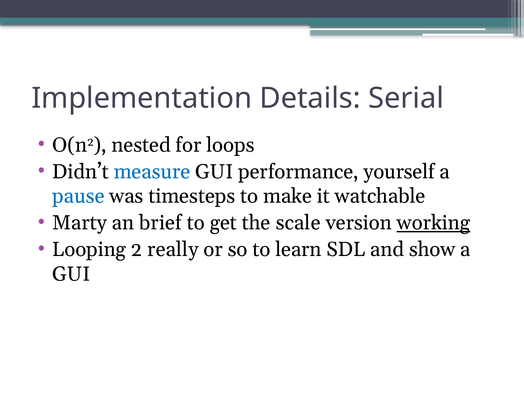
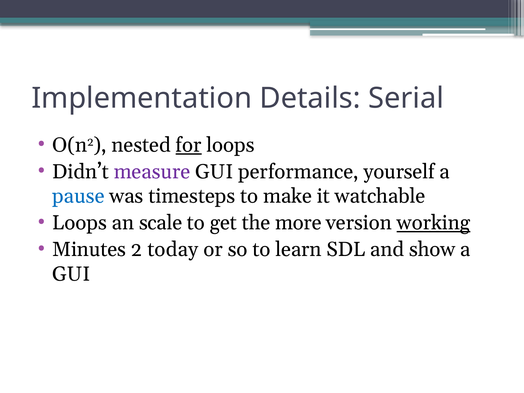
for underline: none -> present
measure colour: blue -> purple
Marty at (80, 223): Marty -> Loops
brief: brief -> scale
scale: scale -> more
Looping: Looping -> Minutes
really: really -> today
